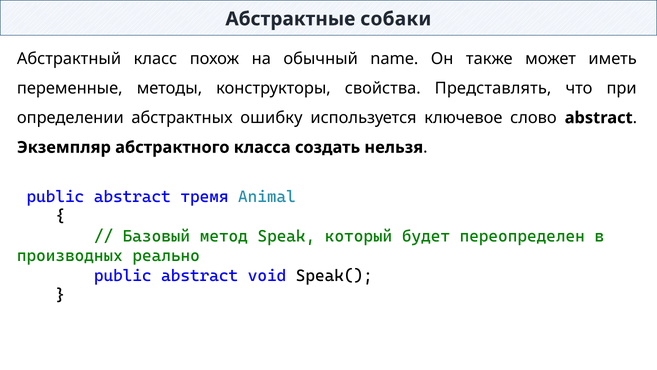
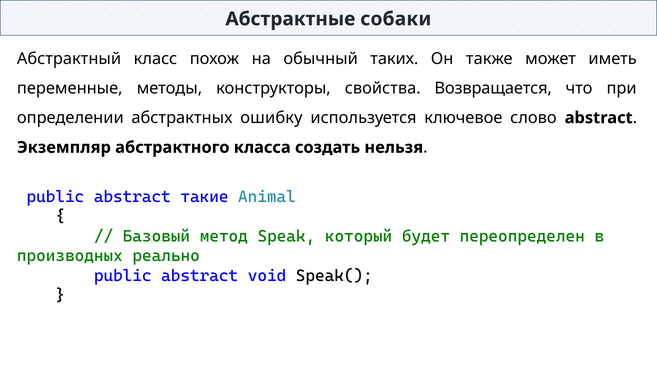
name: name -> таких
Представлять: Представлять -> Возвращается
тремя: тремя -> такие
